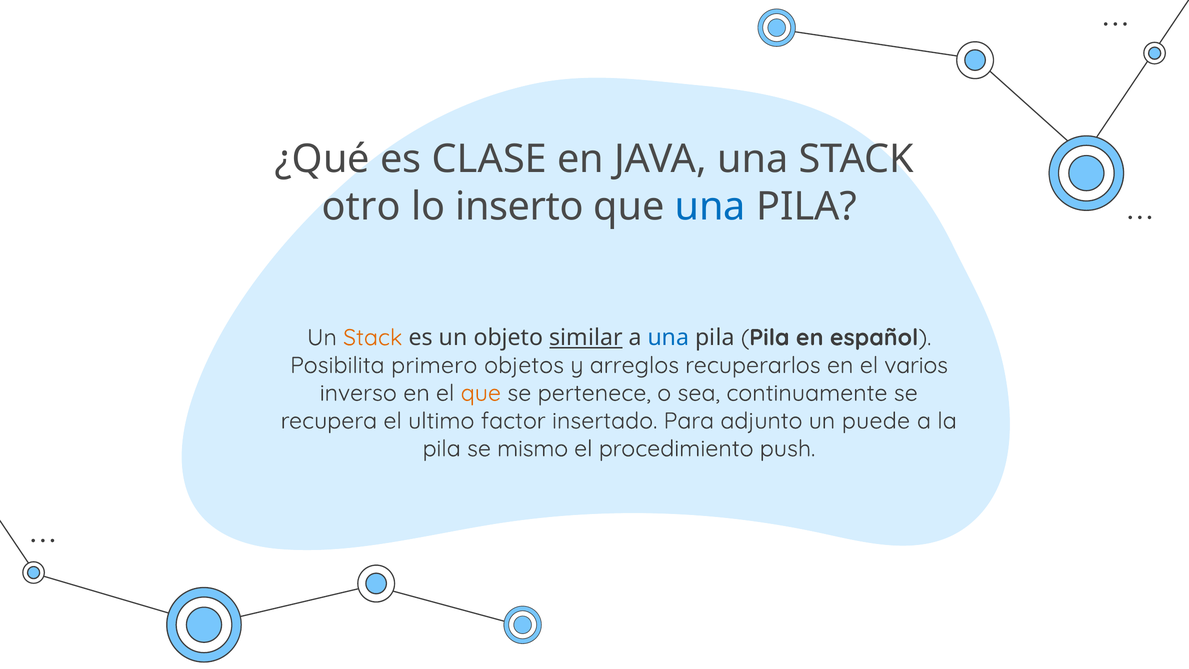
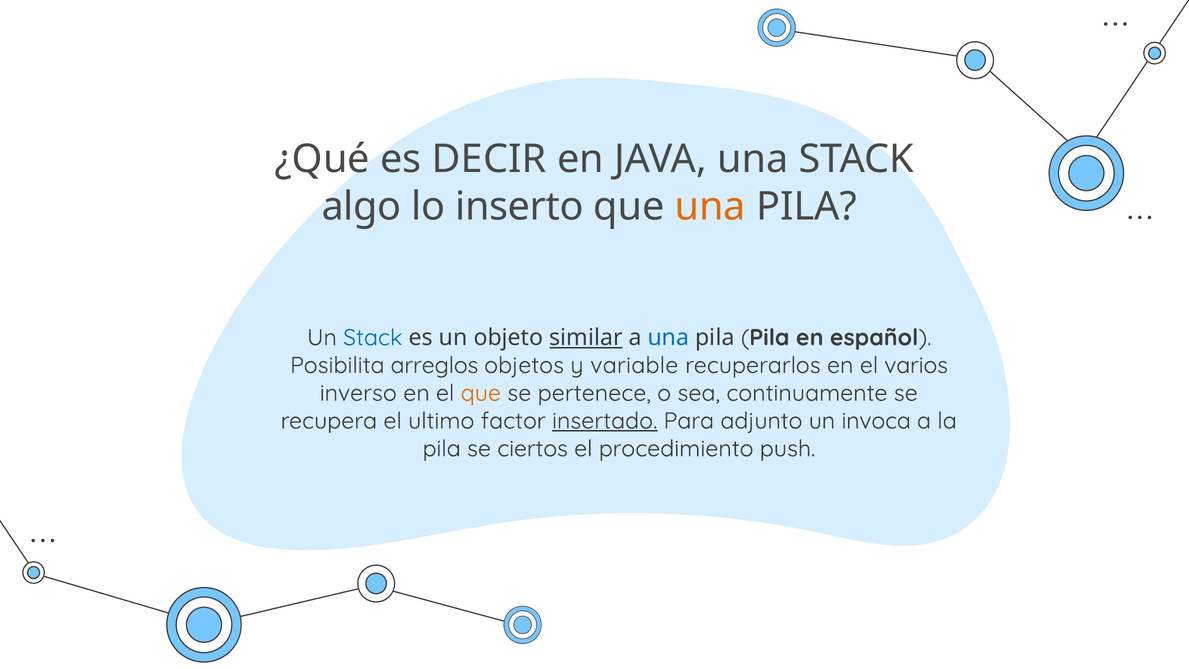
CLASE: CLASE -> DECIR
otro: otro -> algo
una at (710, 207) colour: blue -> orange
Stack at (373, 338) colour: orange -> blue
primero: primero -> arreglos
arreglos: arreglos -> variable
insertado underline: none -> present
puede: puede -> invoca
mismo: mismo -> ciertos
